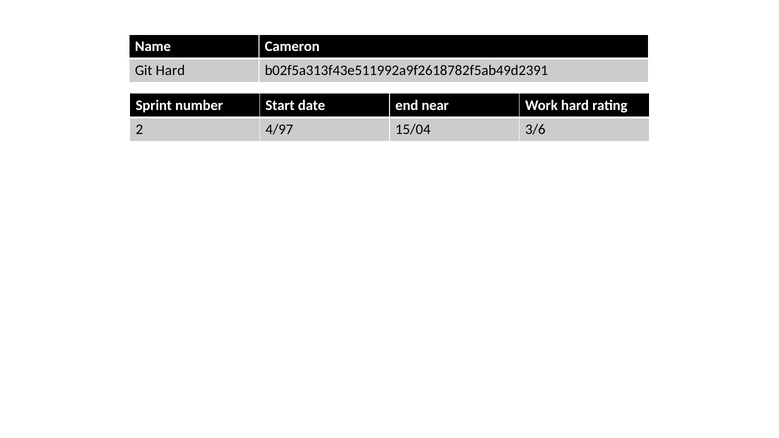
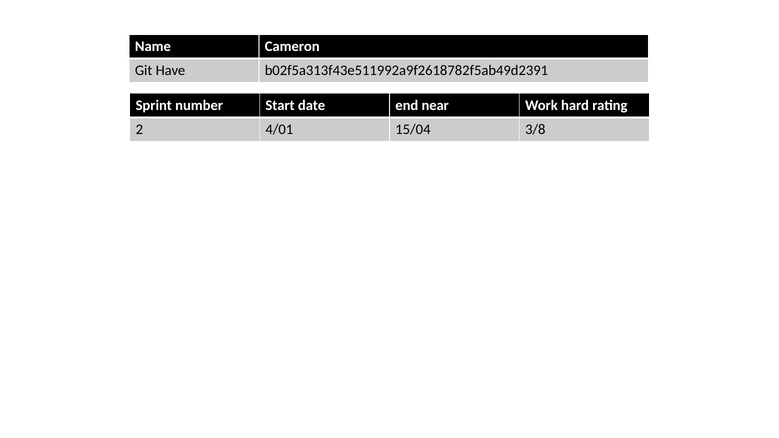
Git Hard: Hard -> Have
4/97: 4/97 -> 4/01
3/6: 3/6 -> 3/8
